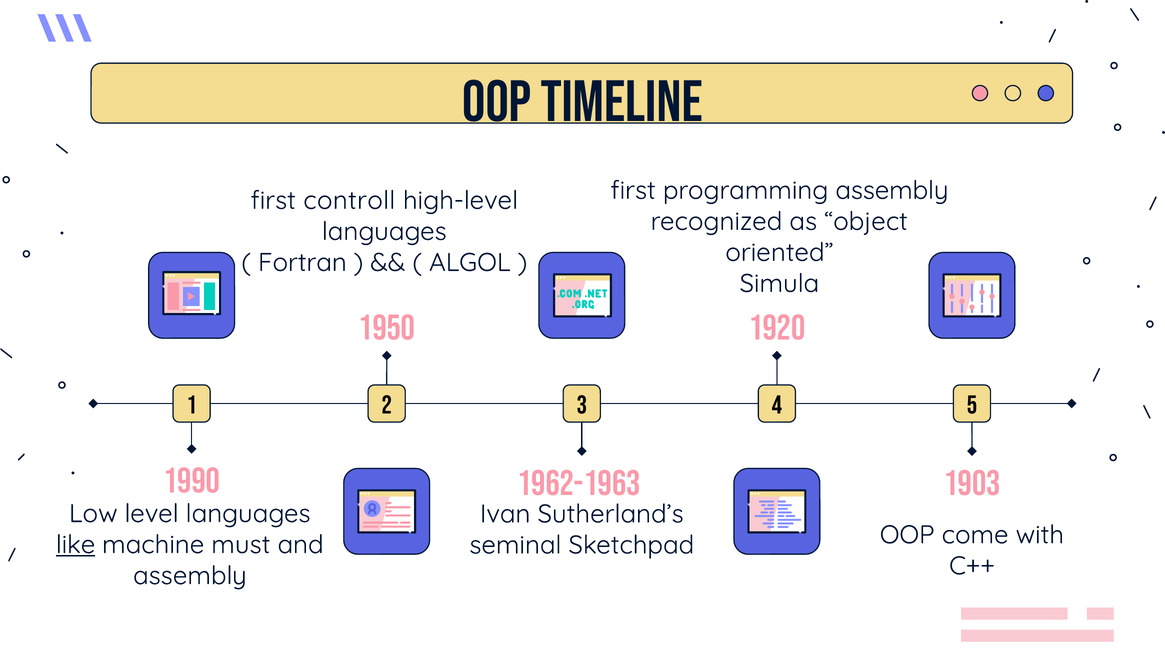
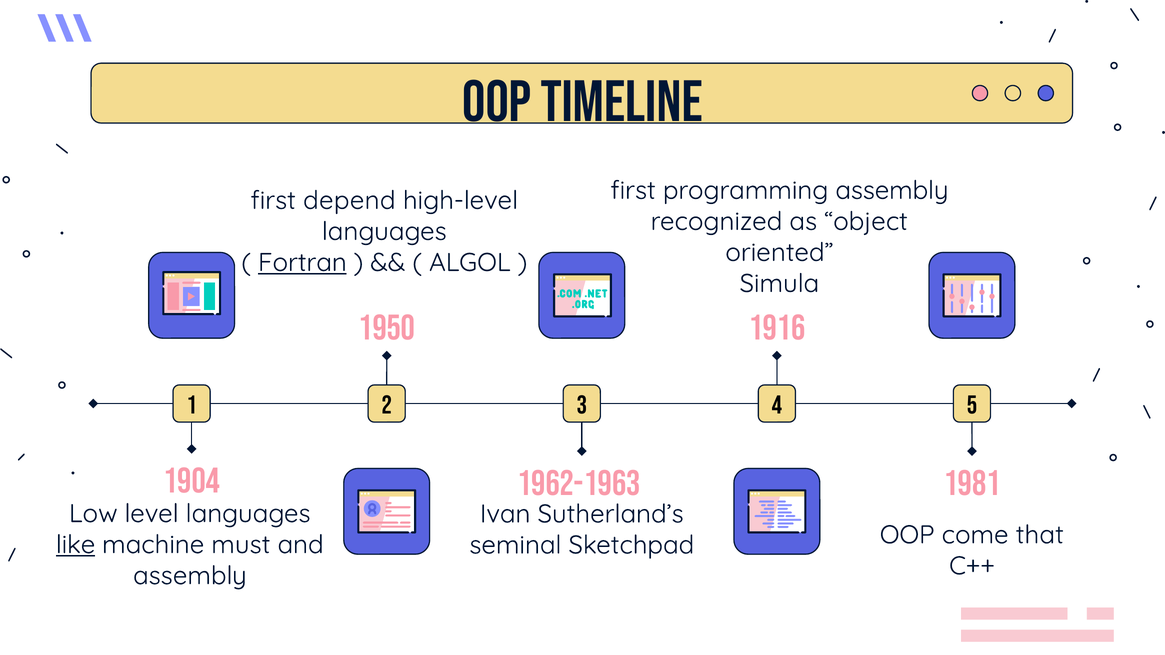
controll: controll -> depend
Fortran underline: none -> present
1920: 1920 -> 1916
1990: 1990 -> 1904
1903: 1903 -> 1981
with: with -> that
